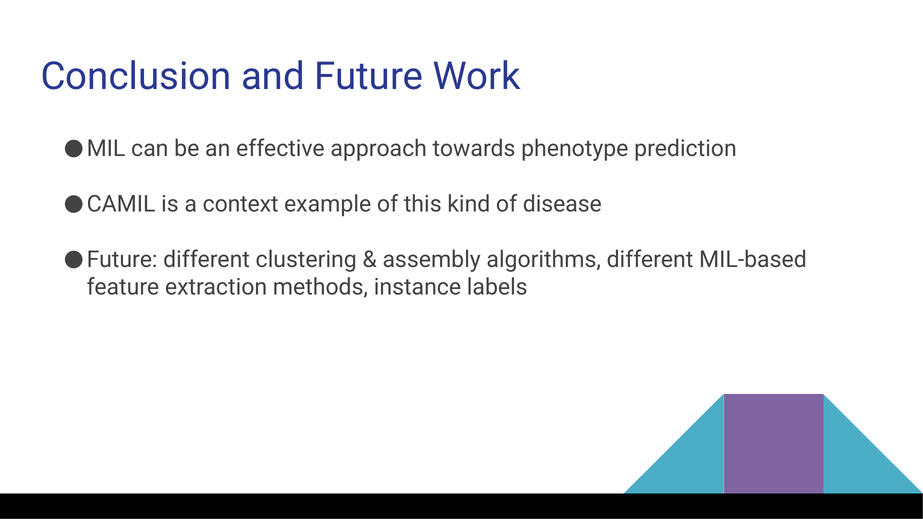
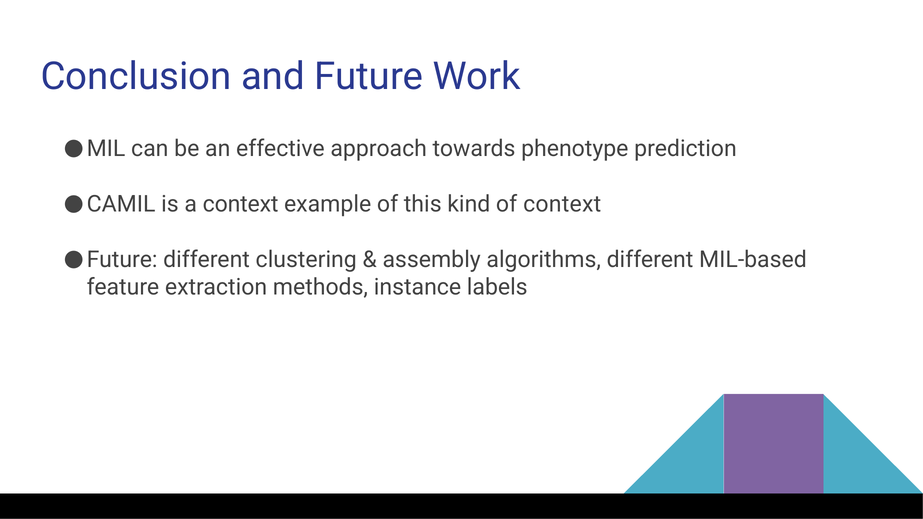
of disease: disease -> context
